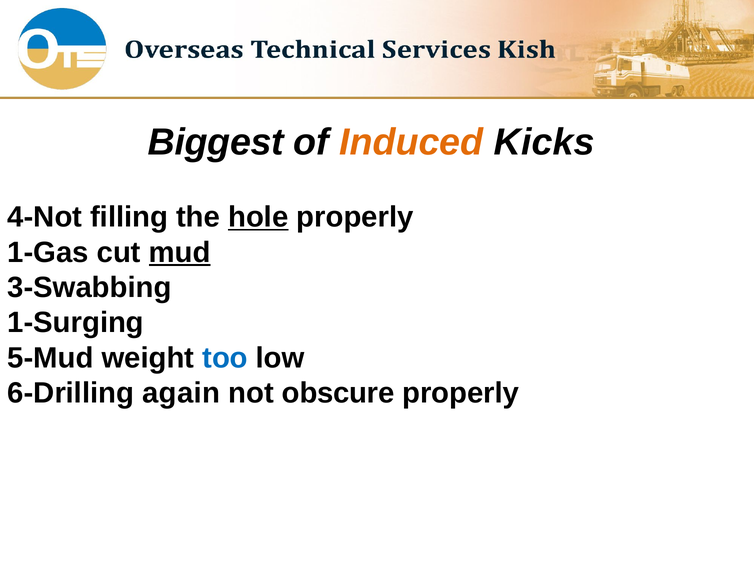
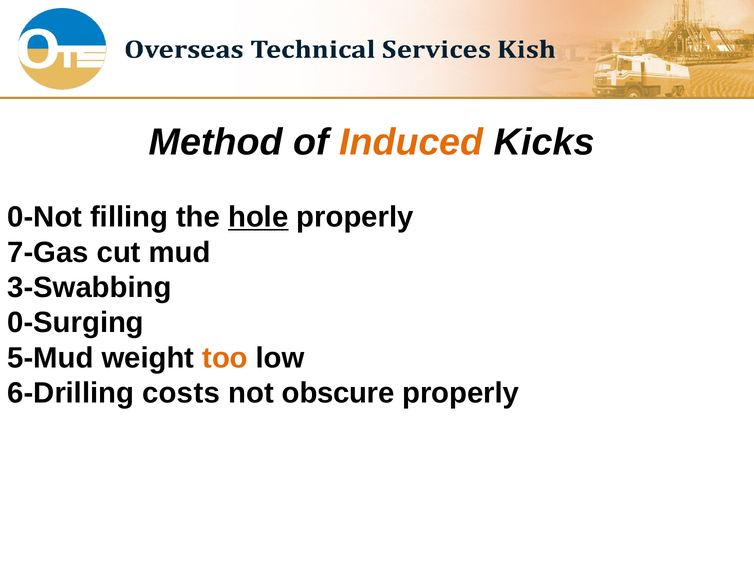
Biggest: Biggest -> Method
4-Not: 4-Not -> 0-Not
1-Gas: 1-Gas -> 7-Gas
mud underline: present -> none
1-Surging: 1-Surging -> 0-Surging
too colour: blue -> orange
again: again -> costs
